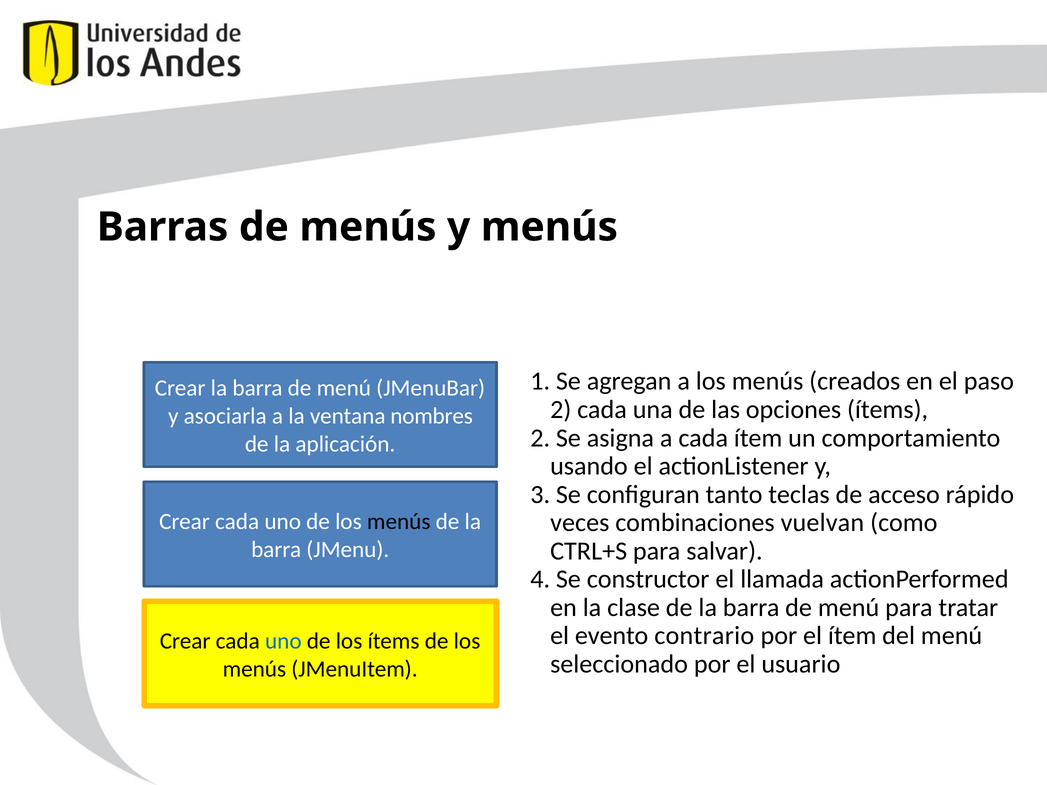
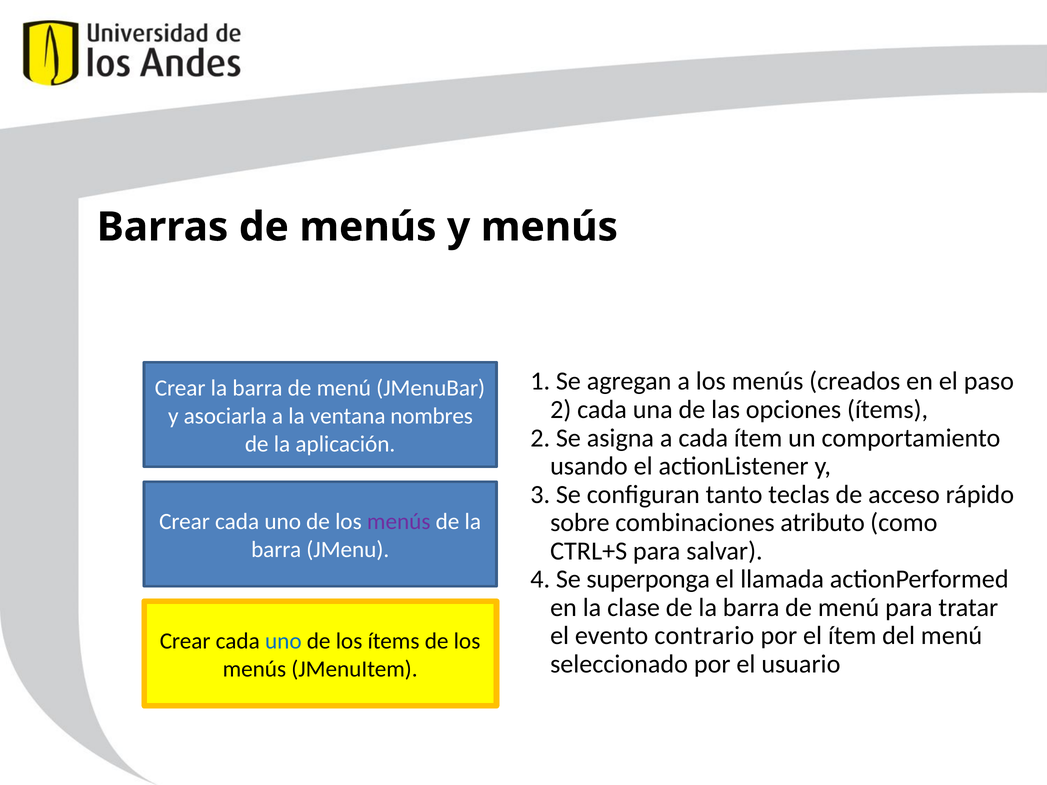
veces: veces -> sobre
vuelvan: vuelvan -> atributo
menús at (399, 522) colour: black -> purple
constructor: constructor -> superponga
